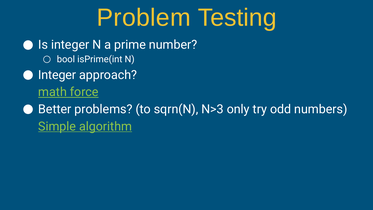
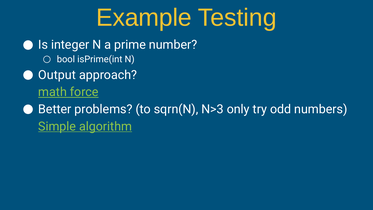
Problem: Problem -> Example
Integer at (57, 75): Integer -> Output
